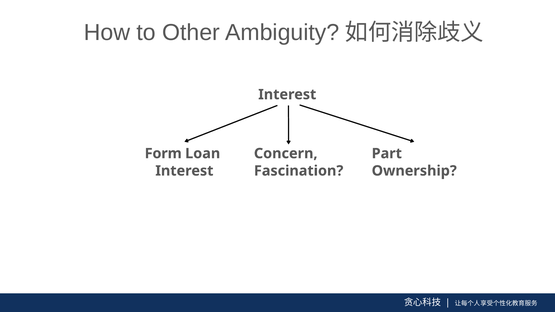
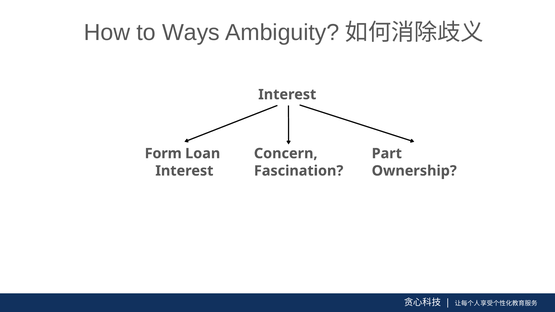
Other: Other -> Ways
